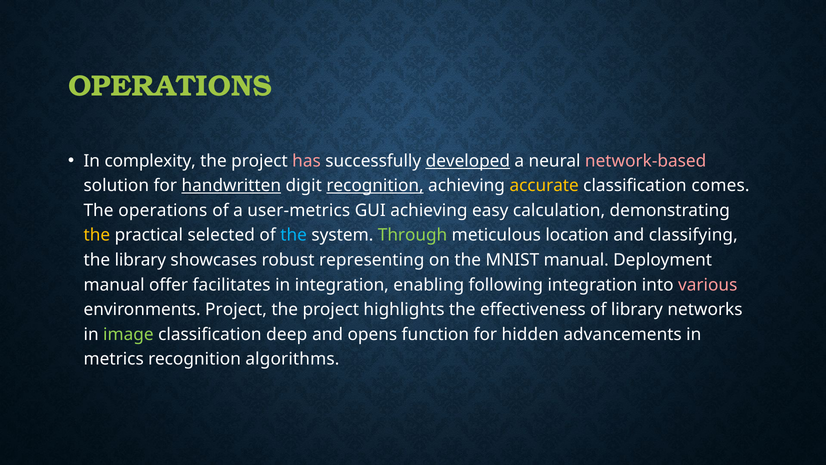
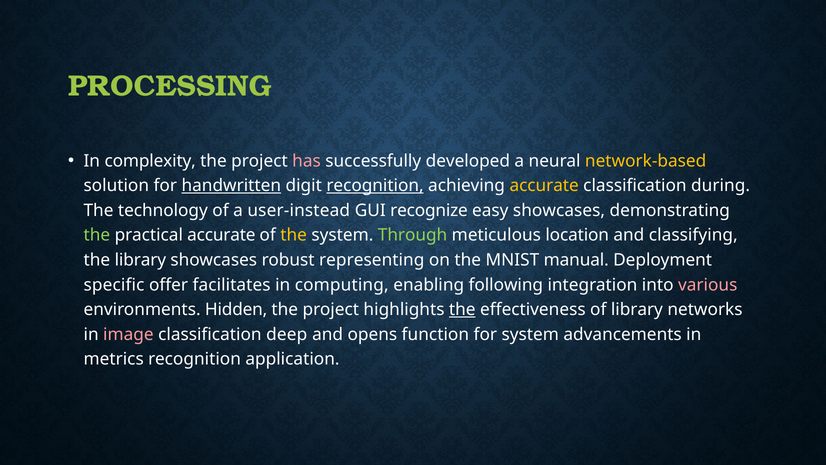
OPERATIONS at (170, 86): OPERATIONS -> PROCESSING
developed underline: present -> none
network-based colour: pink -> yellow
comes: comes -> during
The operations: operations -> technology
user-metrics: user-metrics -> user-instead
GUI achieving: achieving -> recognize
easy calculation: calculation -> showcases
the at (97, 235) colour: yellow -> light green
practical selected: selected -> accurate
the at (294, 235) colour: light blue -> yellow
manual at (114, 285): manual -> specific
in integration: integration -> computing
environments Project: Project -> Hidden
the at (462, 309) underline: none -> present
image colour: light green -> pink
for hidden: hidden -> system
algorithms: algorithms -> application
